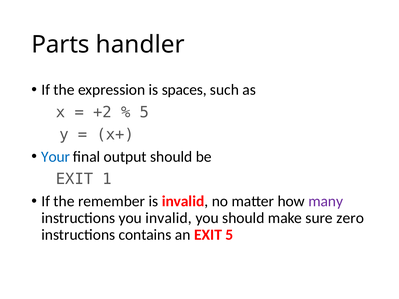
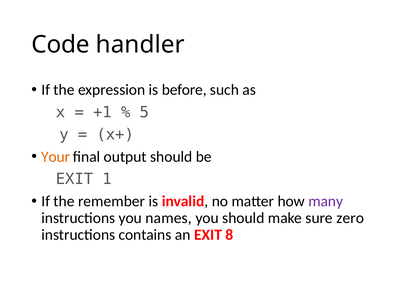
Parts: Parts -> Code
spaces: spaces -> before
+2: +2 -> +1
Your colour: blue -> orange
you invalid: invalid -> names
EXIT 5: 5 -> 8
